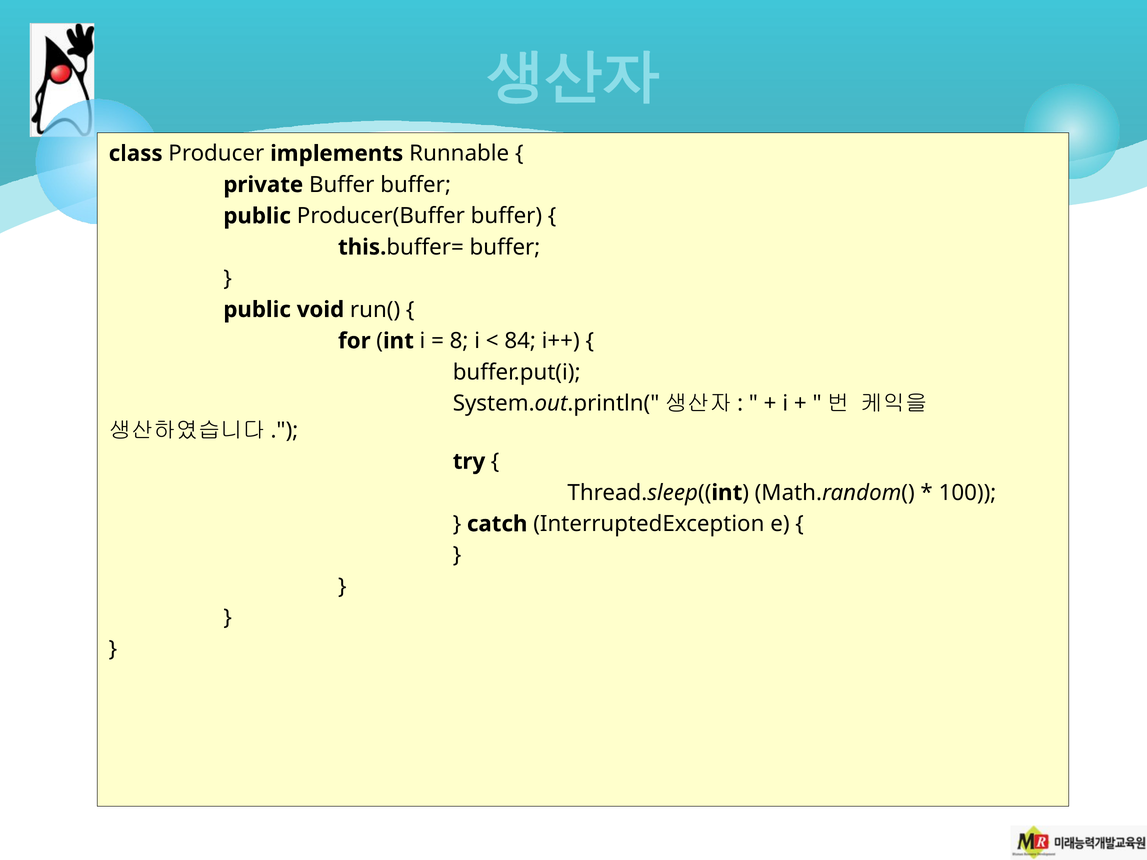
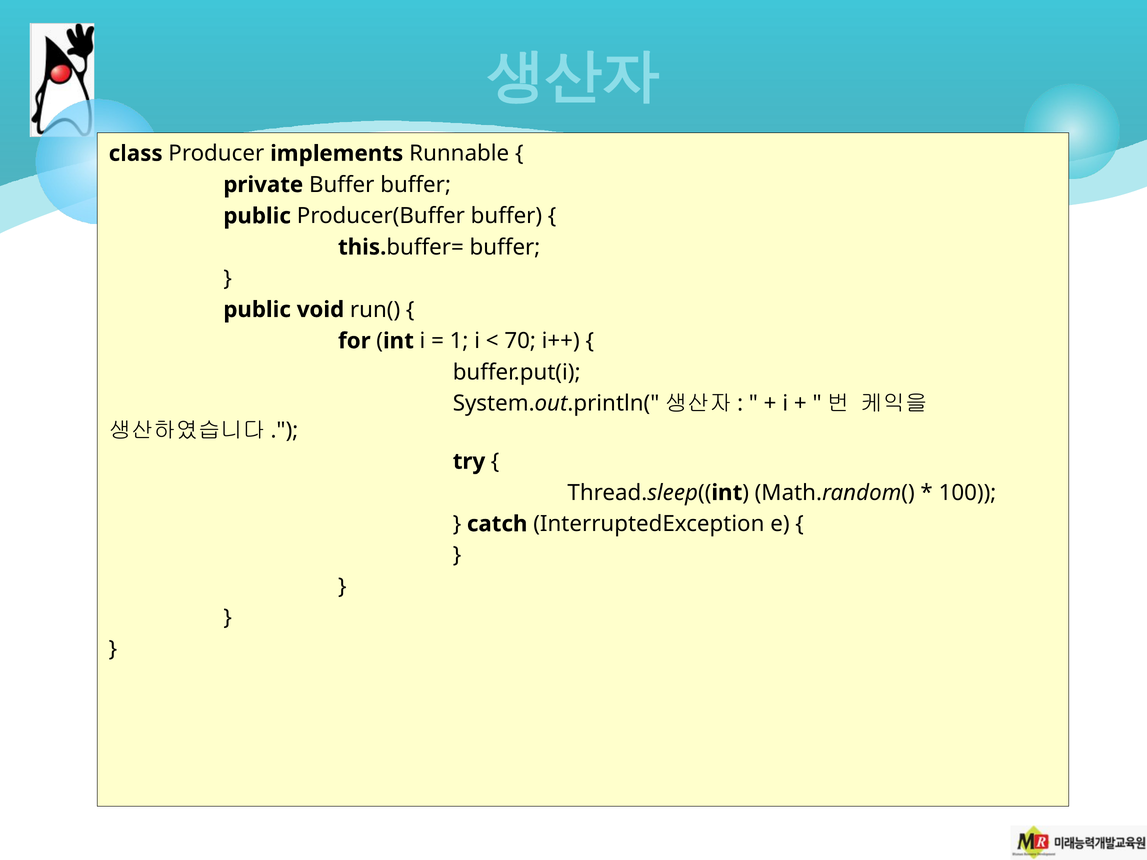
8: 8 -> 1
84: 84 -> 70
